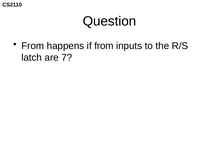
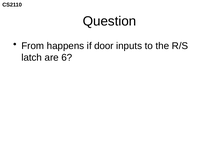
if from: from -> door
7: 7 -> 6
